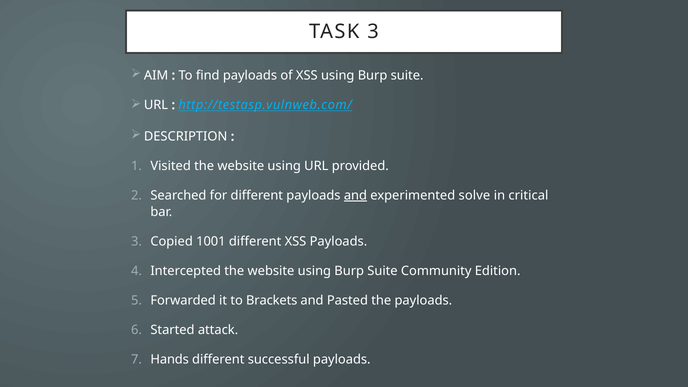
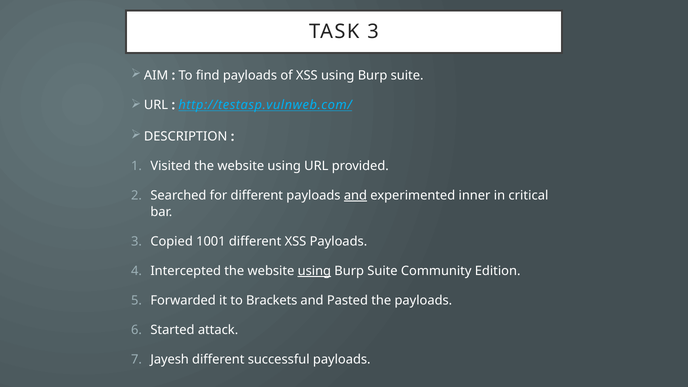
solve: solve -> inner
using at (314, 271) underline: none -> present
Hands: Hands -> Jayesh
